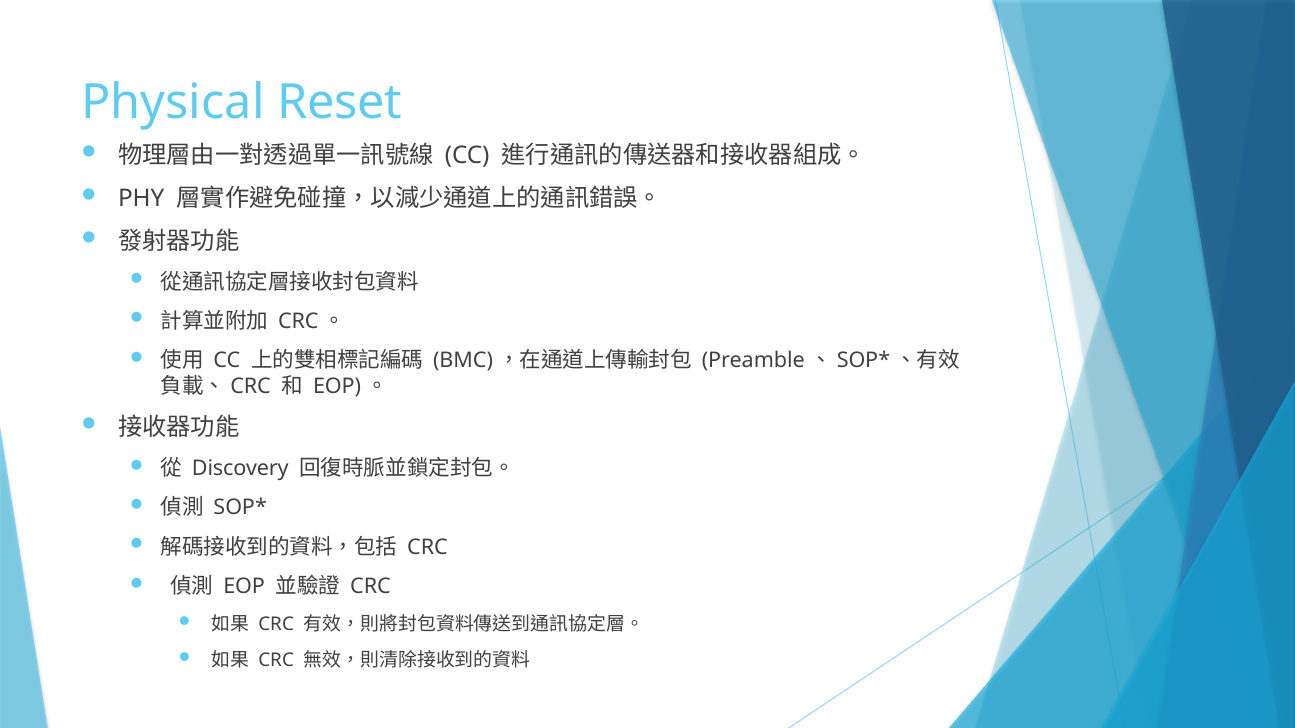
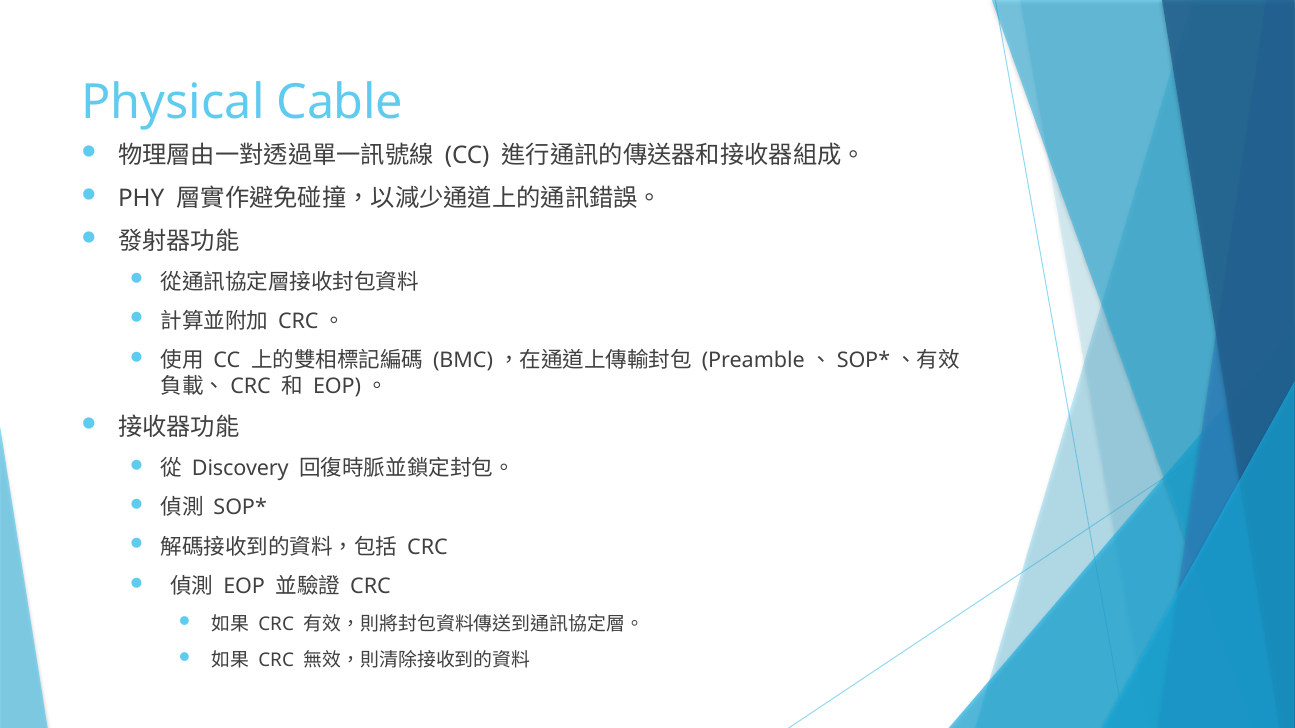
Reset: Reset -> Cable
